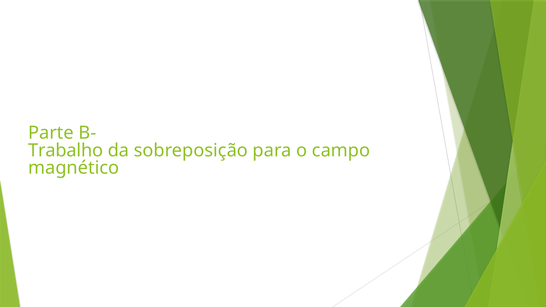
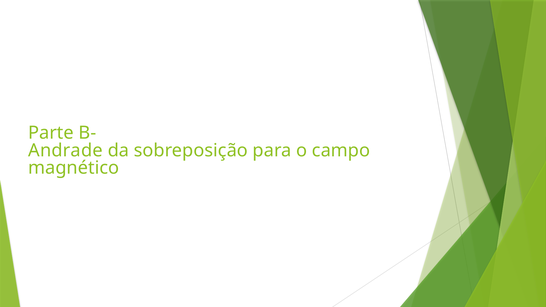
Trabalho: Trabalho -> Andrade
